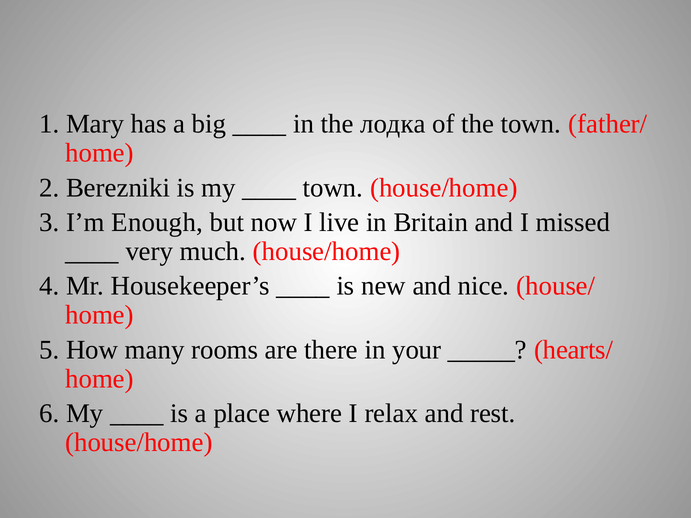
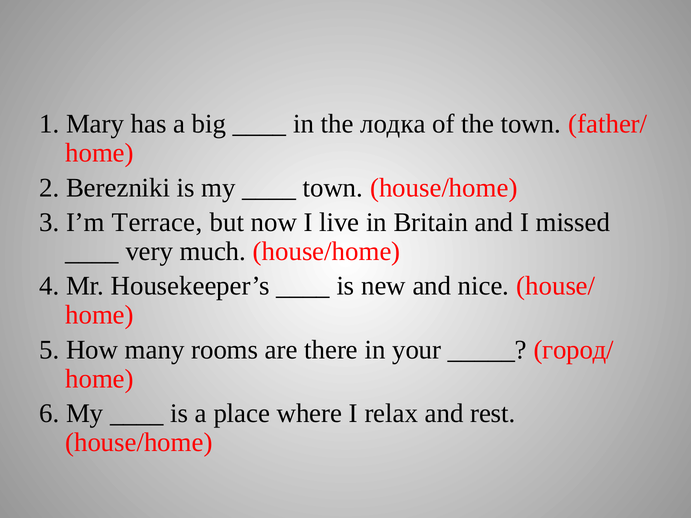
Enough: Enough -> Terrace
hearts/: hearts/ -> город/
